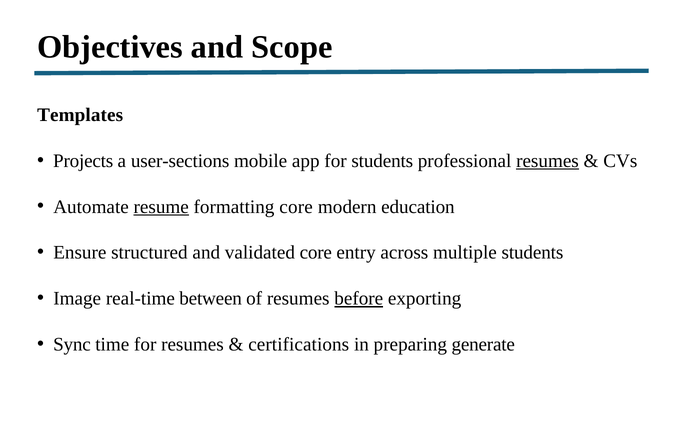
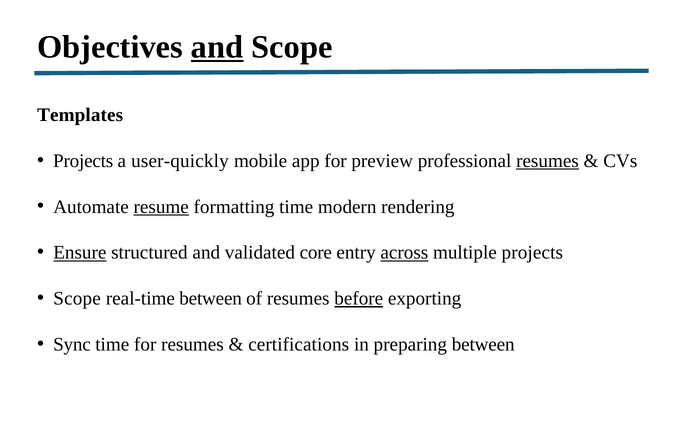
and at (217, 47) underline: none -> present
user-sections: user-sections -> user-quickly
for students: students -> preview
formatting core: core -> time
education: education -> rendering
Ensure underline: none -> present
across underline: none -> present
multiple students: students -> projects
Image at (77, 298): Image -> Scope
preparing generate: generate -> between
